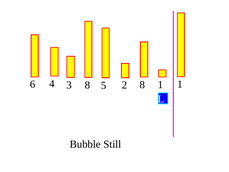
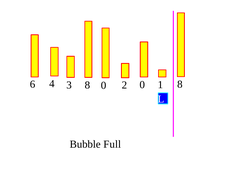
4 8: 8 -> 0
6 5: 5 -> 0
8 1: 1 -> 8
Still: Still -> Full
